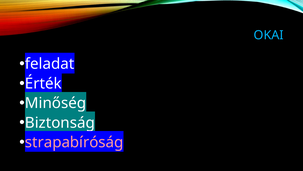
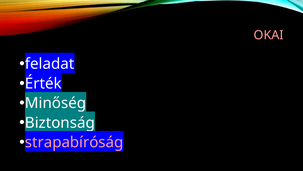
OKAI colour: light blue -> pink
